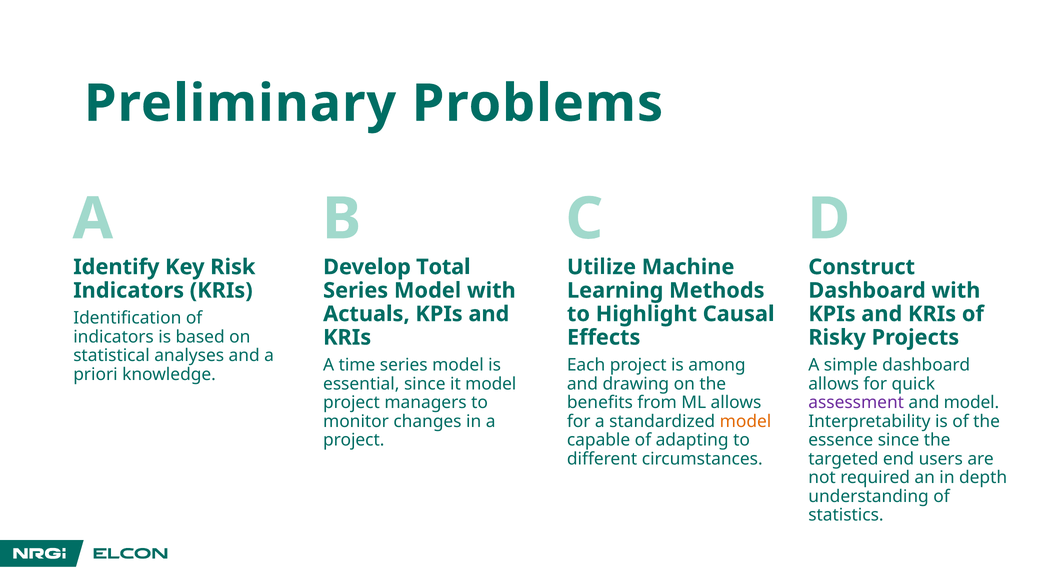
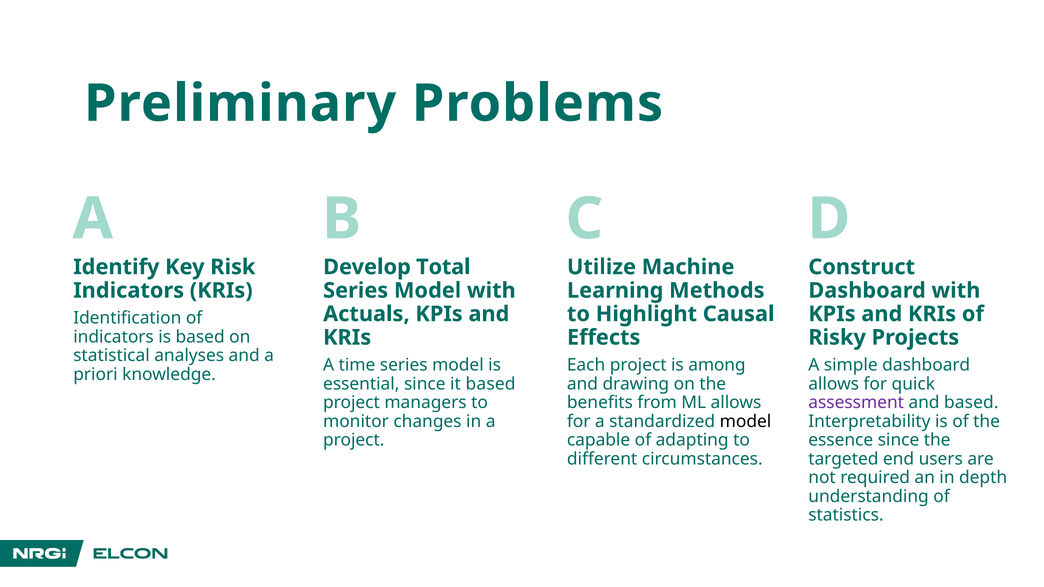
it model: model -> based
and model: model -> based
model at (745, 422) colour: orange -> black
